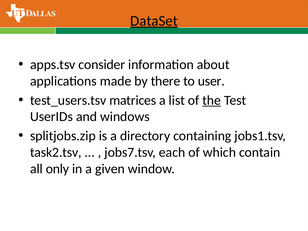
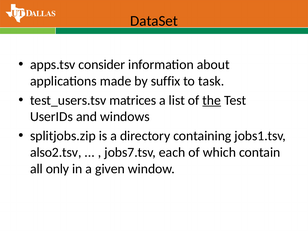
DataSet underline: present -> none
there: there -> suffix
user: user -> task
task2.tsv: task2.tsv -> also2.tsv
